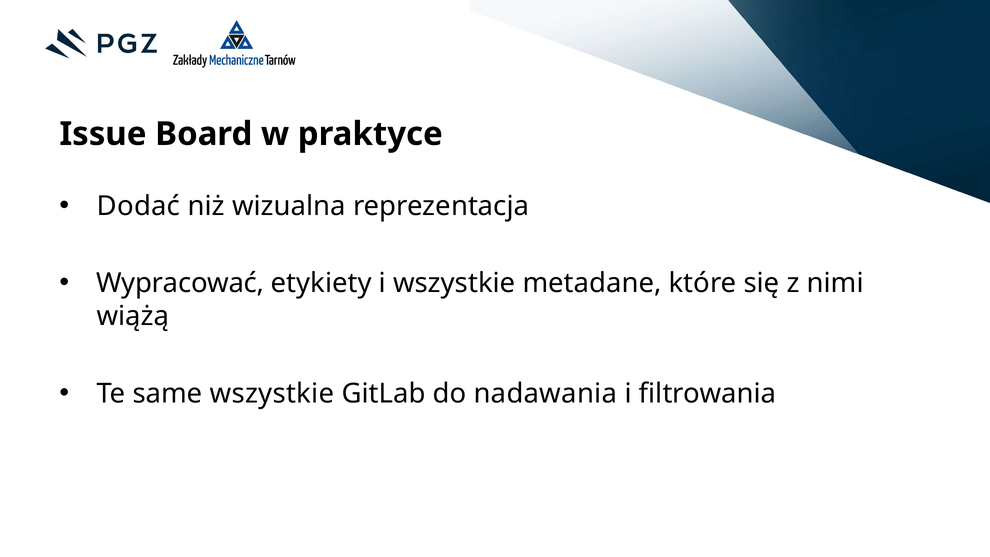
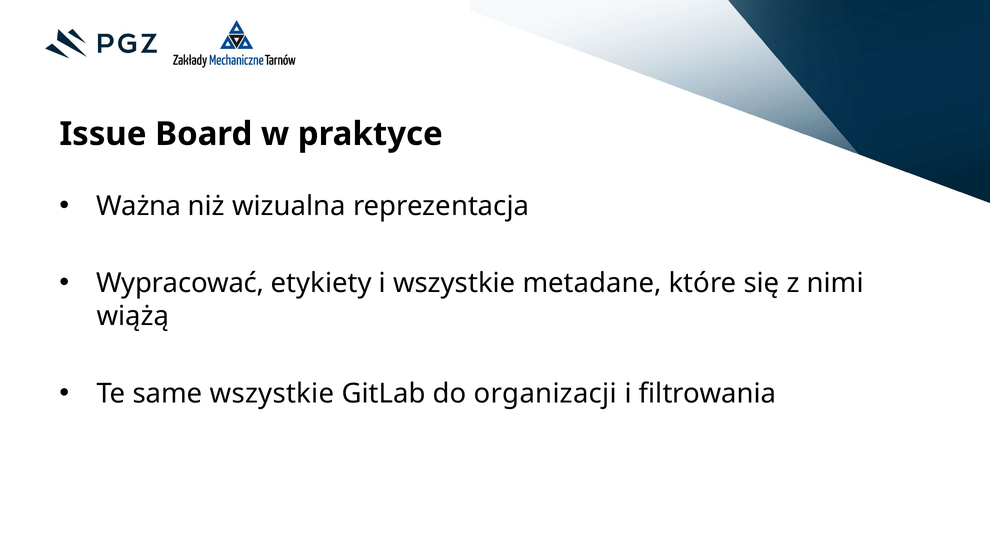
Dodać: Dodać -> Ważna
nadawania: nadawania -> organizacji
